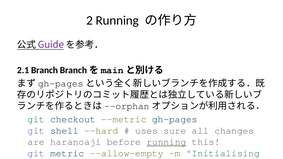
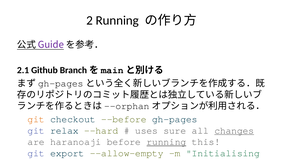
2.1 Branch: Branch -> Github
git at (36, 119) colour: green -> orange
--metric: --metric -> --before
shell: shell -> relax
changes underline: none -> present
metric: metric -> export
